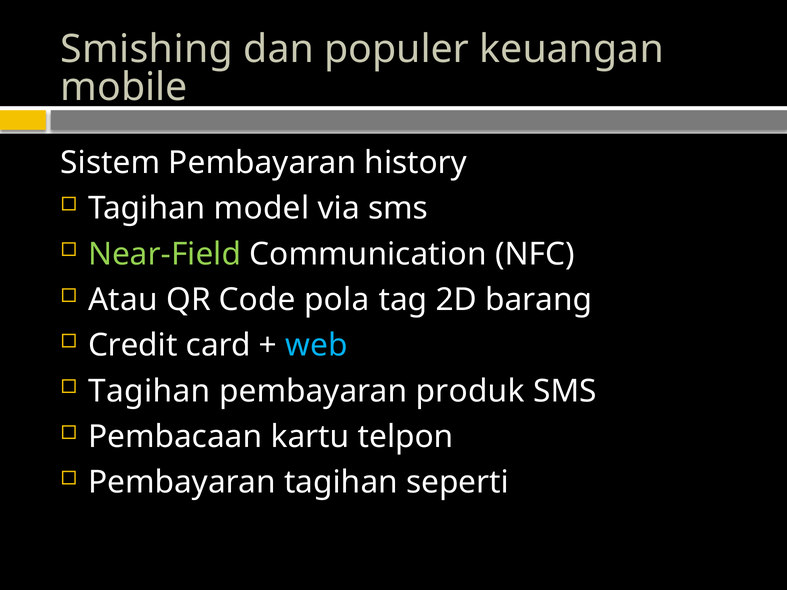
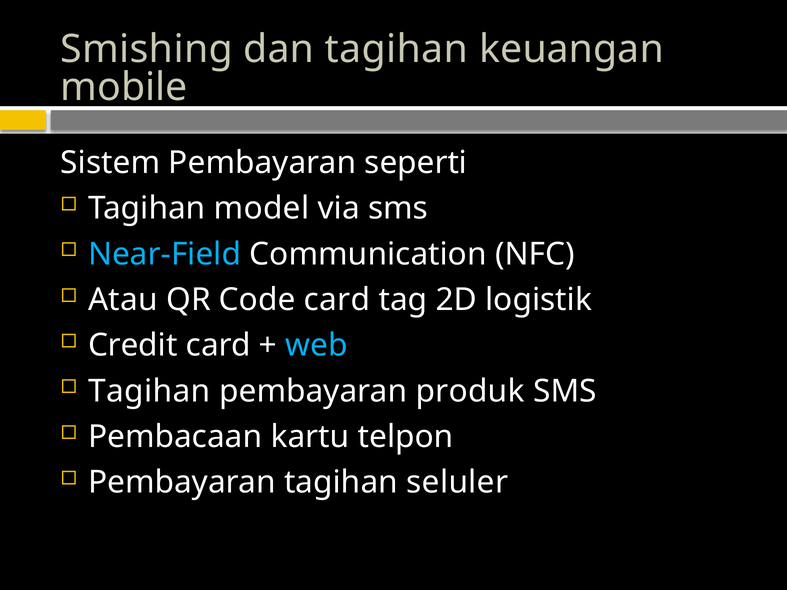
dan populer: populer -> tagihan
history: history -> seperti
Near-Field colour: light green -> light blue
Code pola: pola -> card
barang: barang -> logistik
seperti: seperti -> seluler
